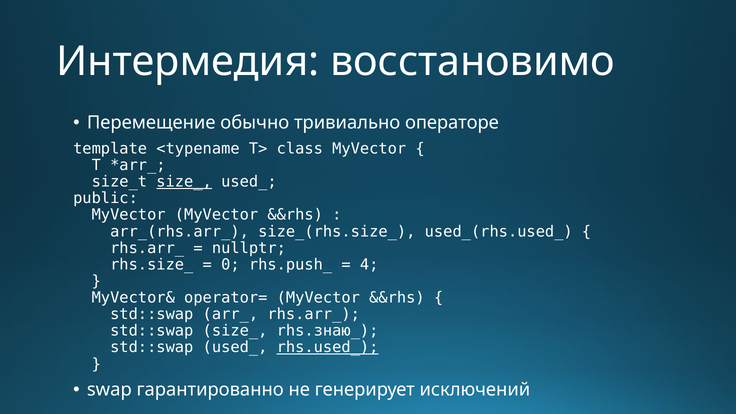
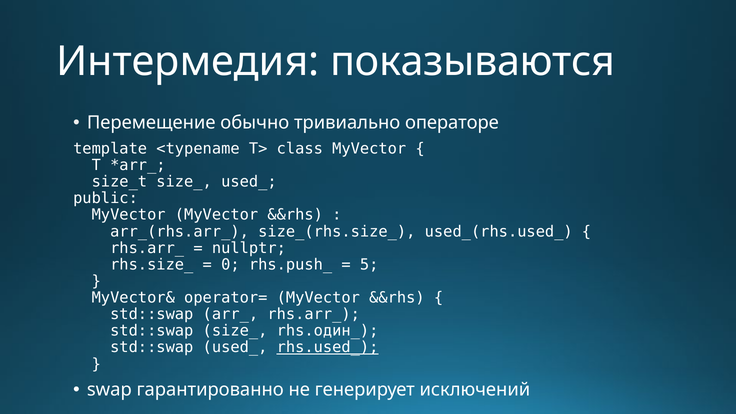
восстановимо: восстановимо -> показываются
size_ at (184, 182) underline: present -> none
4: 4 -> 5
rhs.знаю_: rhs.знаю_ -> rhs.один_
